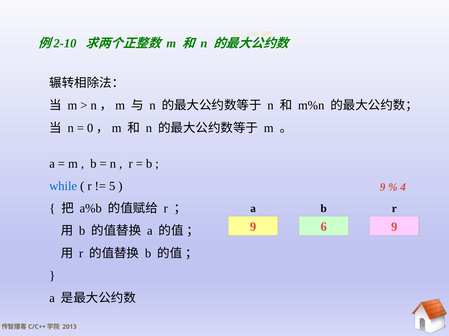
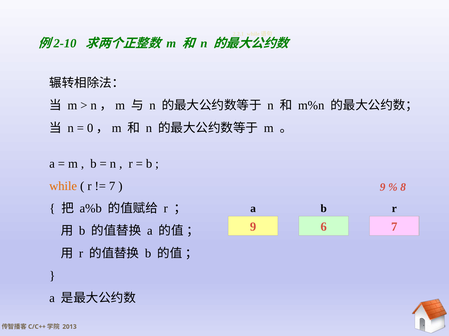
while colour: blue -> orange
5 at (112, 186): 5 -> 7
4: 4 -> 8
6 9: 9 -> 7
